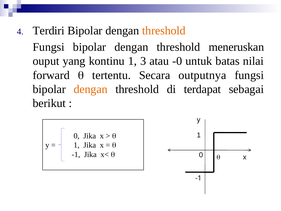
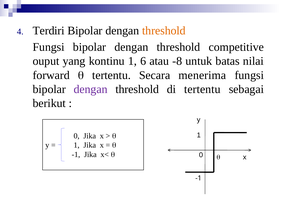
meneruskan: meneruskan -> competitive
3: 3 -> 6
-0: -0 -> -8
outputnya: outputnya -> menerima
dengan at (91, 89) colour: orange -> purple
di terdapat: terdapat -> tertentu
